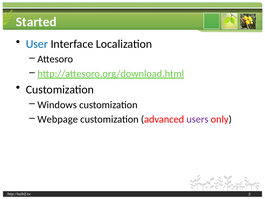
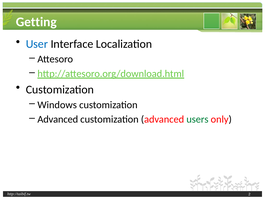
Started: Started -> Getting
Webpage at (58, 119): Webpage -> Advanced
users colour: purple -> green
